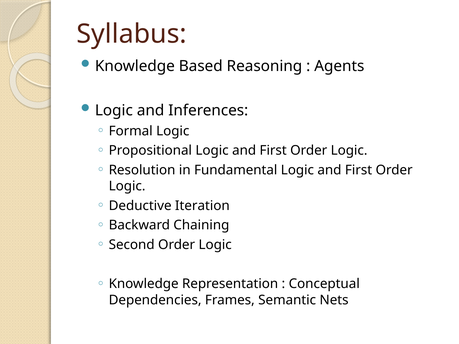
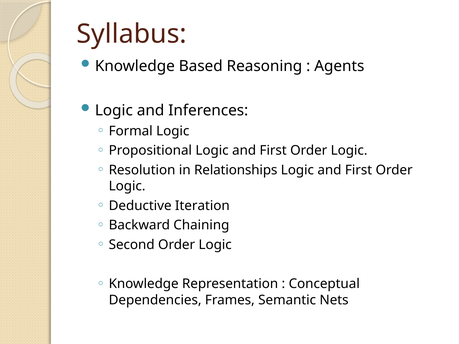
Fundamental: Fundamental -> Relationships
